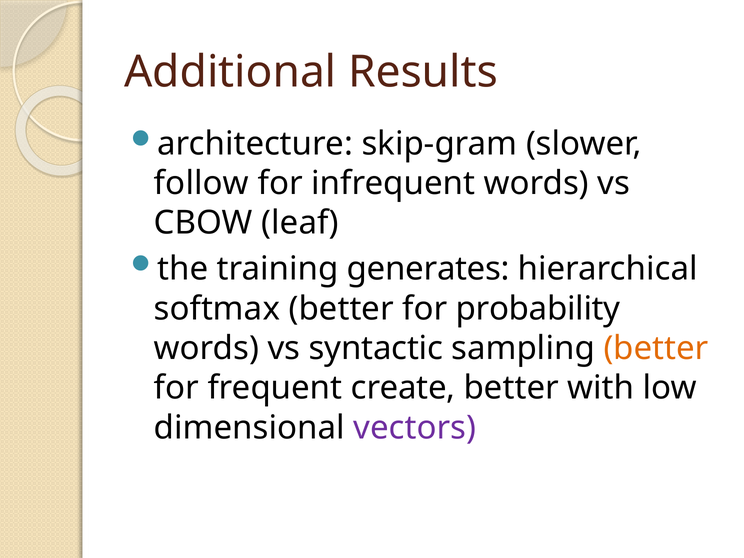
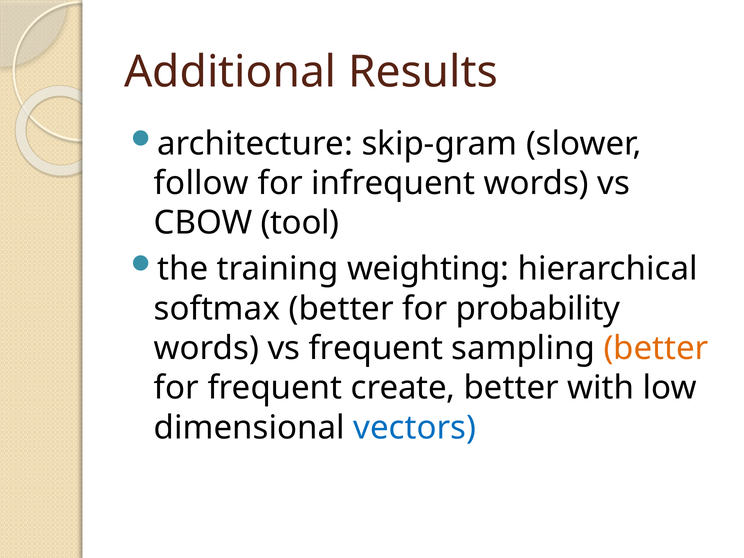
leaf: leaf -> tool
generates: generates -> weighting
vs syntactic: syntactic -> frequent
vectors colour: purple -> blue
